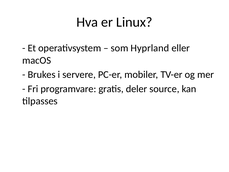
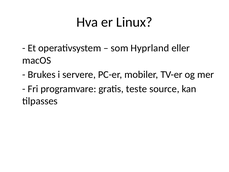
deler: deler -> teste
